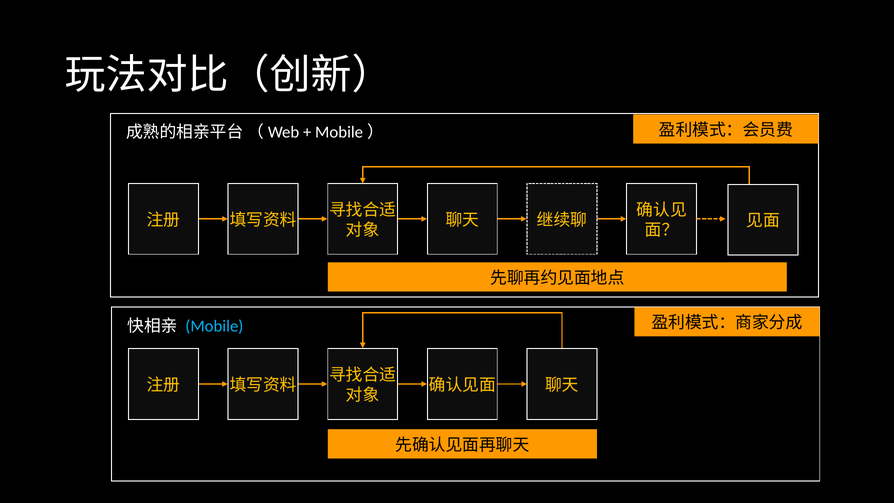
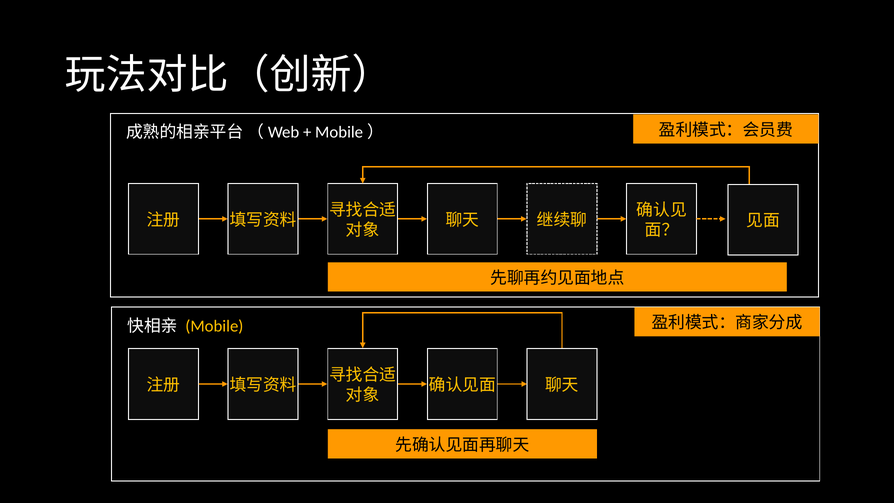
Mobile colour: light blue -> yellow
